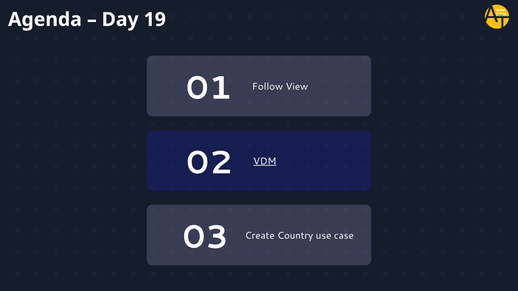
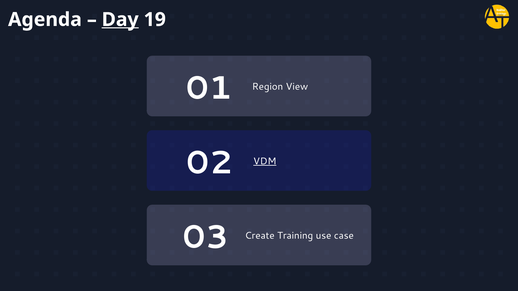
Day underline: none -> present
Follow: Follow -> Region
Country: Country -> Training
